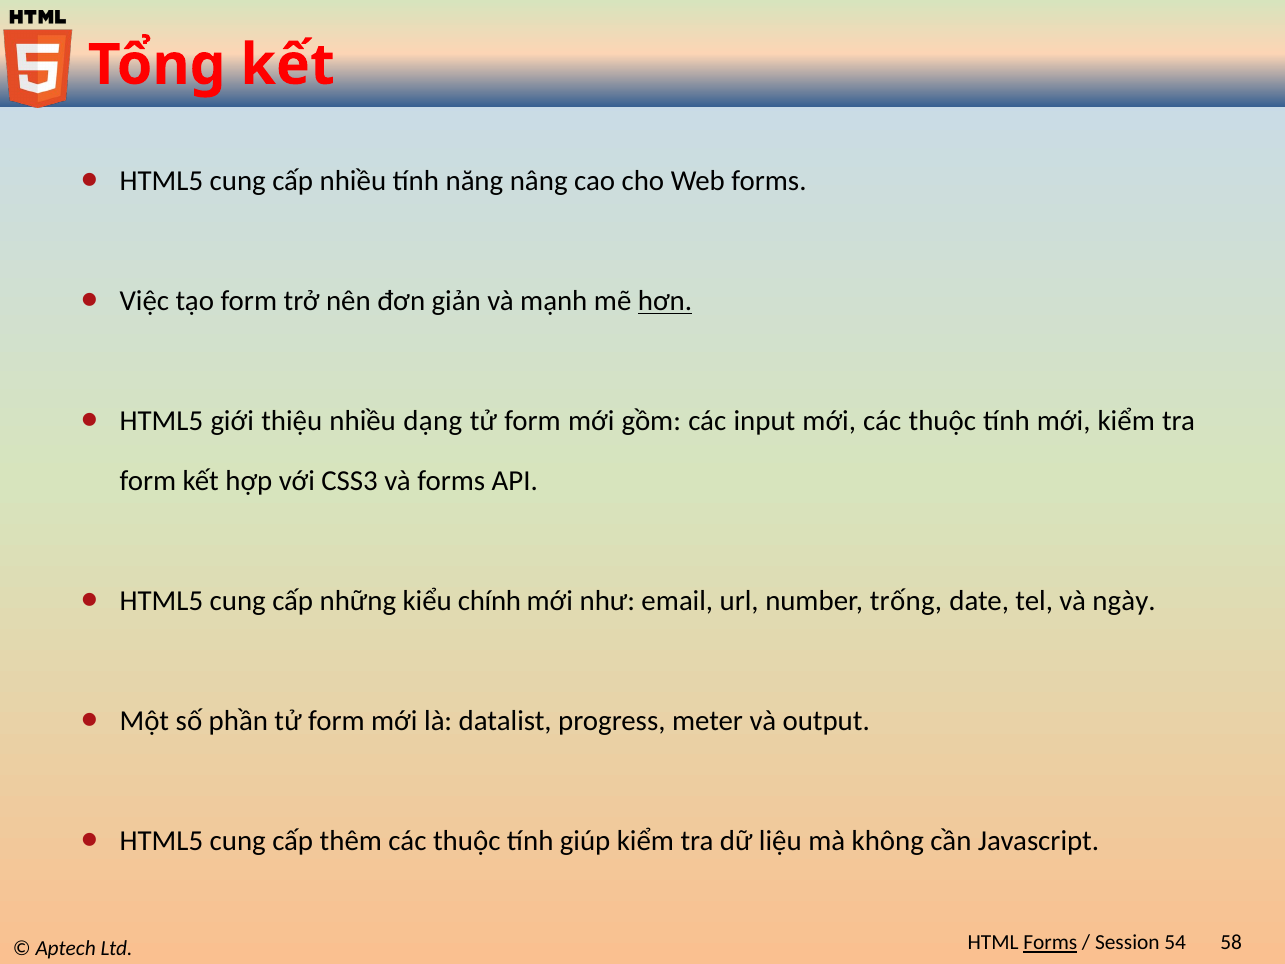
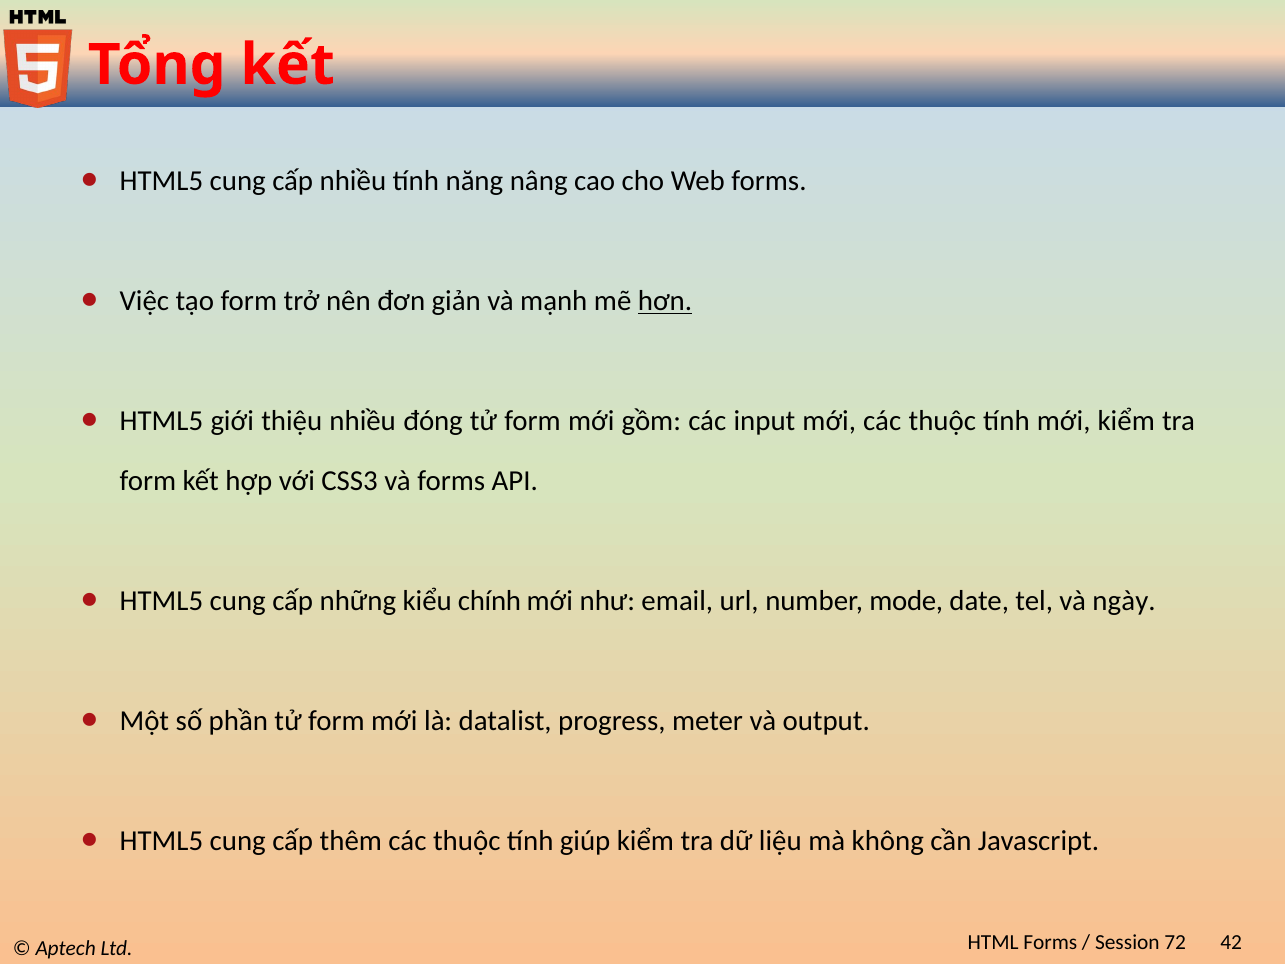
dạng: dạng -> đóng
trống: trống -> mode
Forms at (1050, 943) underline: present -> none
54: 54 -> 72
58: 58 -> 42
